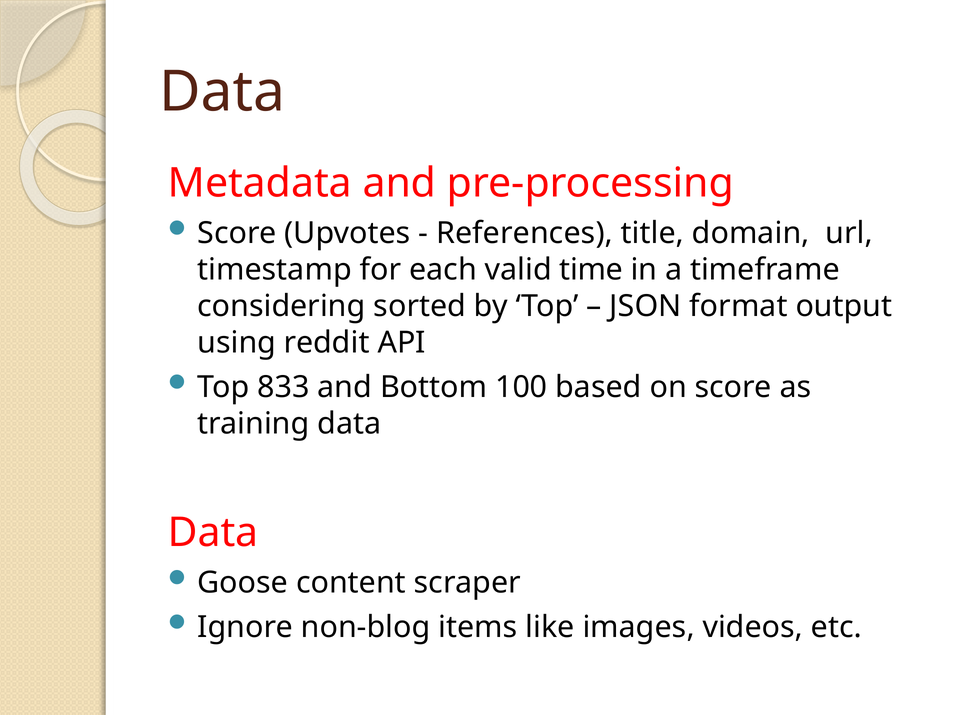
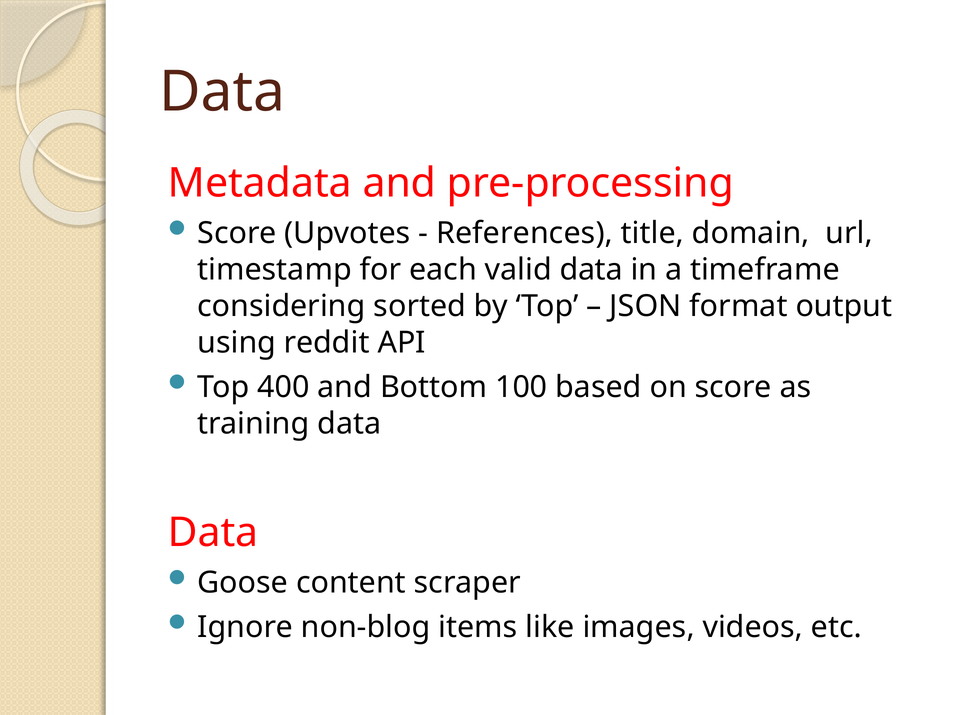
valid time: time -> data
833: 833 -> 400
